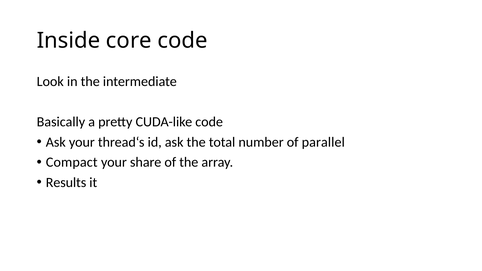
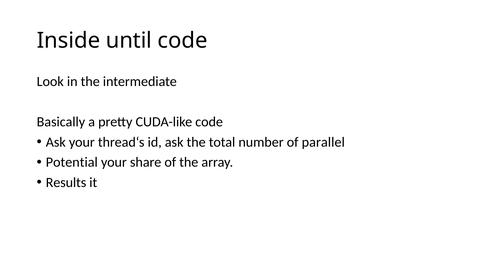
core: core -> until
Compact: Compact -> Potential
